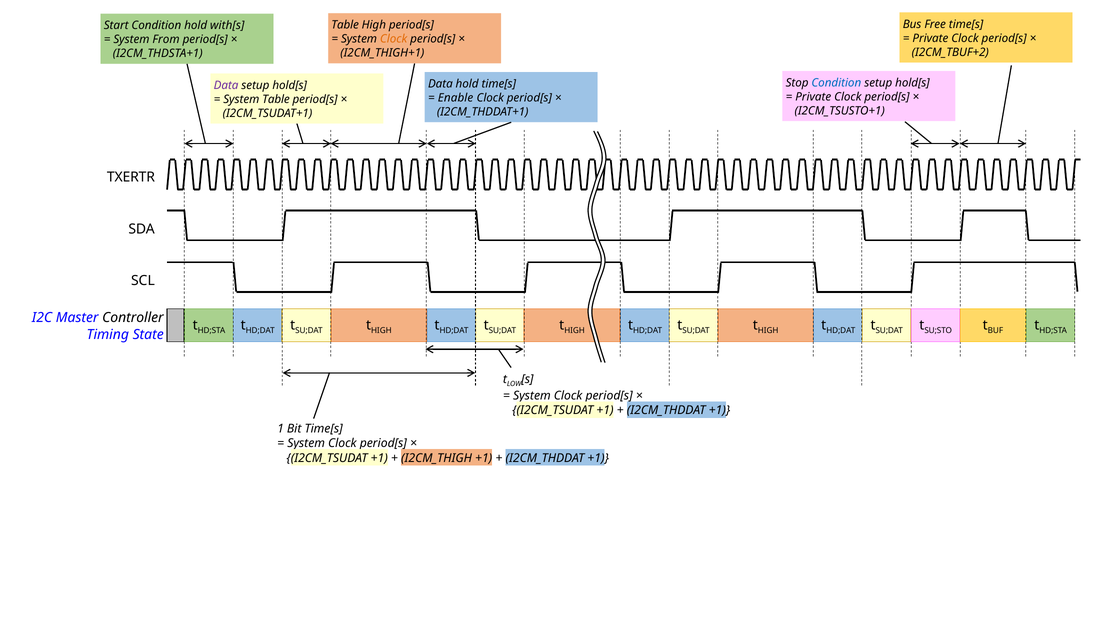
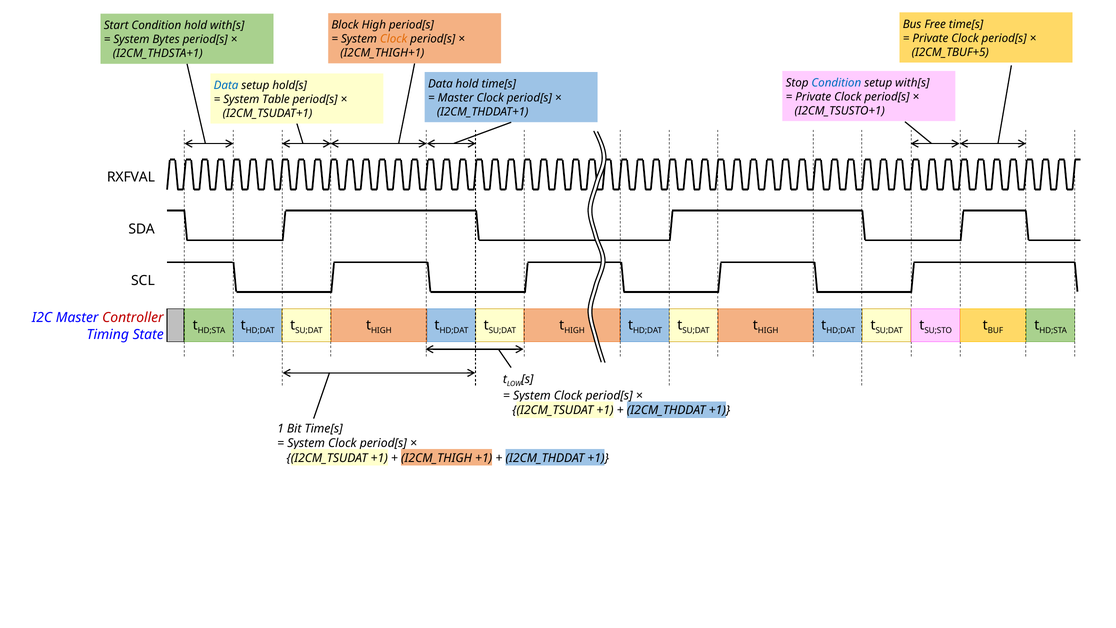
Table at (345, 25): Table -> Block
From: From -> Bytes
I2CM_TBUF+2: I2CM_TBUF+2 -> I2CM_TBUF+5
hold[s at (912, 83): hold[s -> with[s
Data at (226, 85) colour: purple -> blue
Enable at (456, 98): Enable -> Master
TXERTR: TXERTR -> RXFVAL
Controller colour: black -> red
